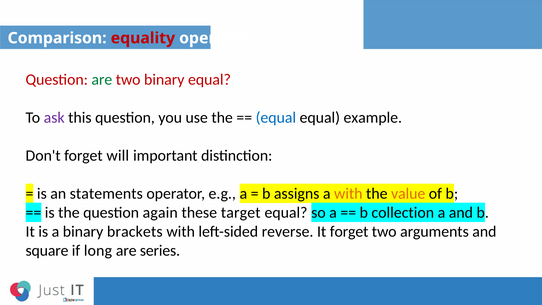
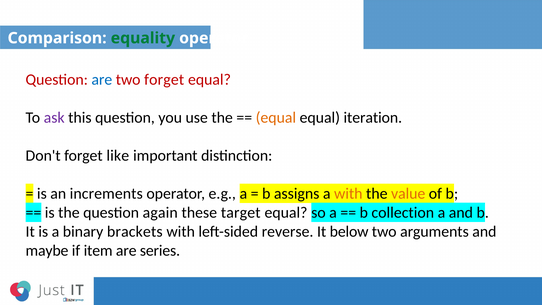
equality colour: red -> green
are at (102, 80) colour: green -> blue
two binary: binary -> forget
equal at (276, 118) colour: blue -> orange
example: example -> iteration
will: will -> like
statements: statements -> increments
It forget: forget -> below
square: square -> maybe
long: long -> item
